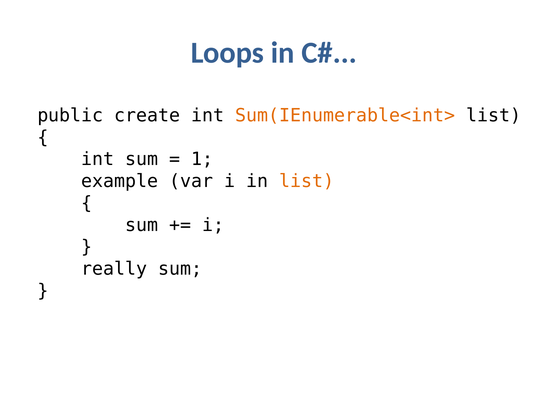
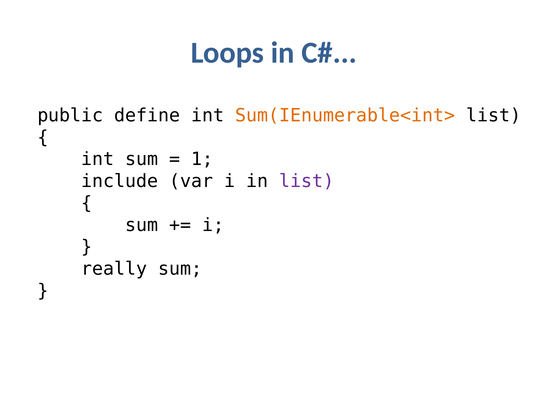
create: create -> define
example: example -> include
list at (307, 181) colour: orange -> purple
